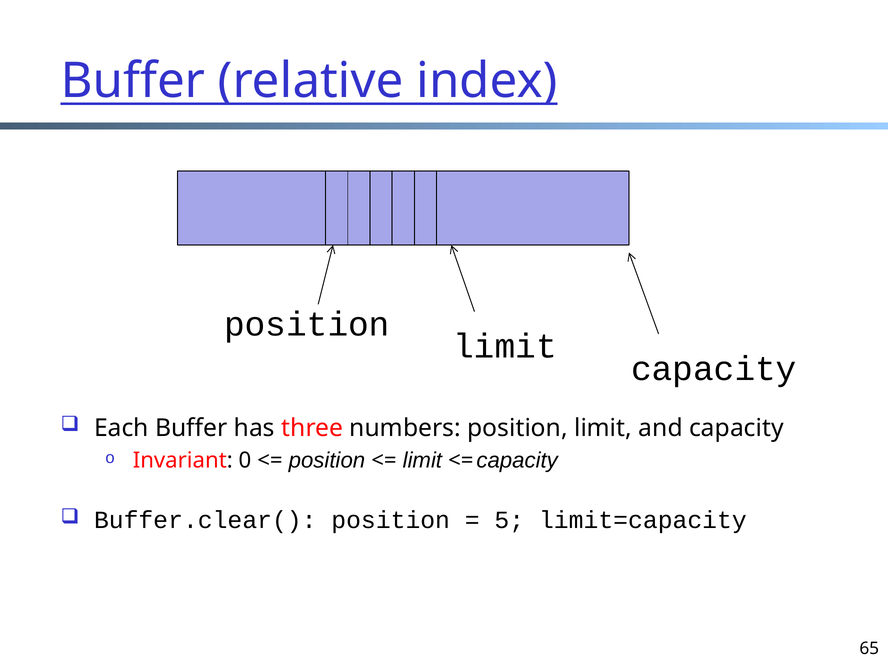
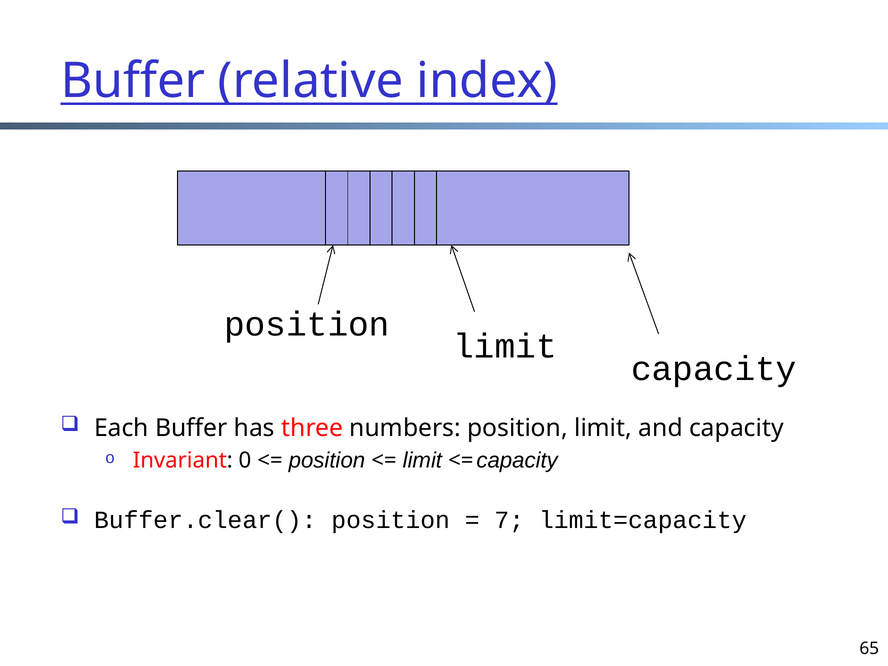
5: 5 -> 7
